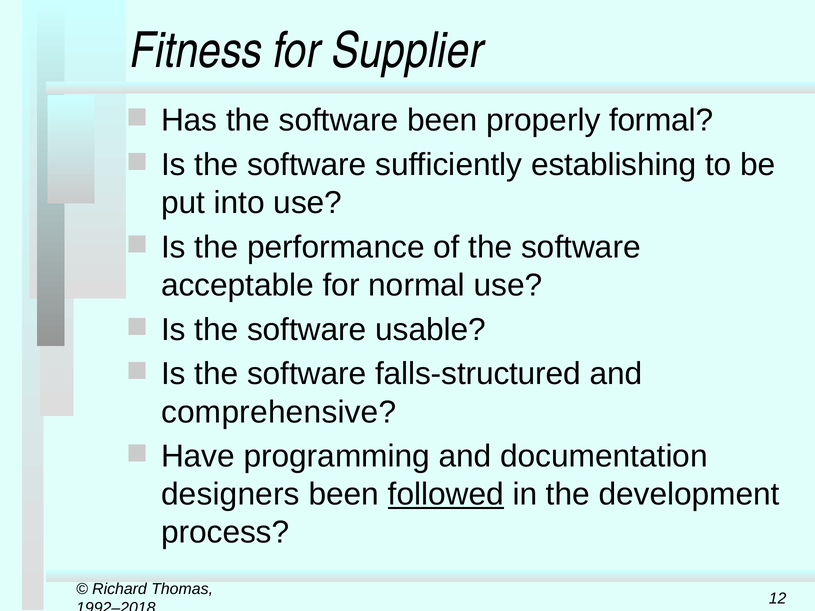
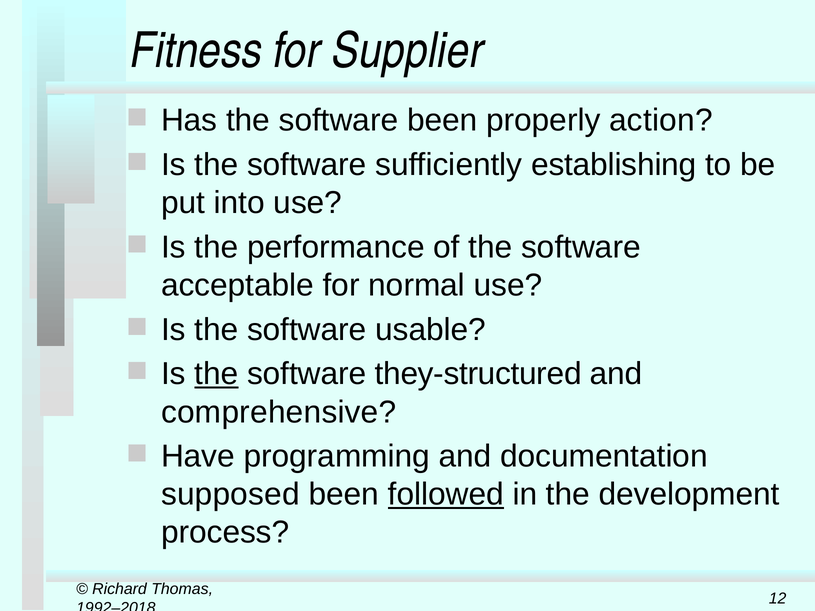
formal: formal -> action
the at (216, 374) underline: none -> present
falls-structured: falls-structured -> they-structured
designers: designers -> supposed
